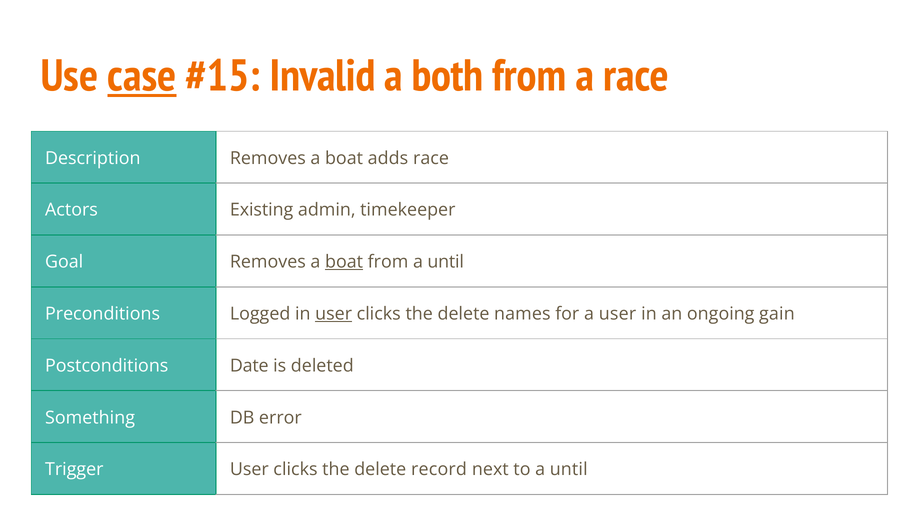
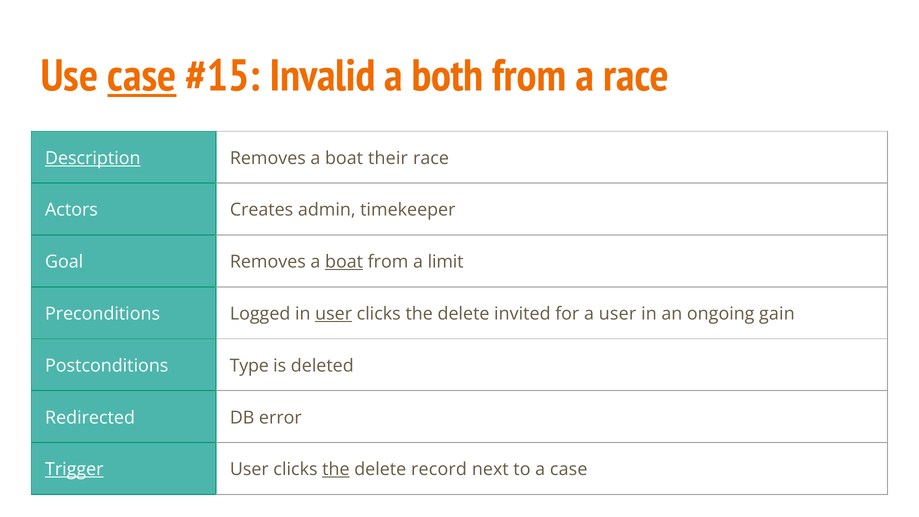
Description underline: none -> present
adds: adds -> their
Existing: Existing -> Creates
from a until: until -> limit
names: names -> invited
Date: Date -> Type
Something: Something -> Redirected
Trigger underline: none -> present
the at (336, 469) underline: none -> present
to a until: until -> case
